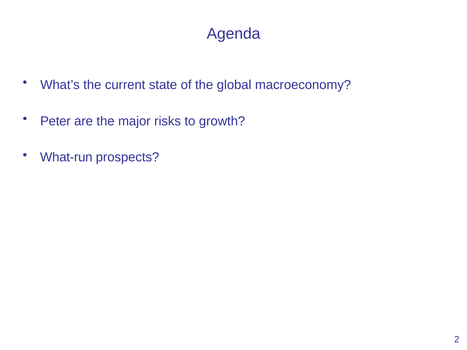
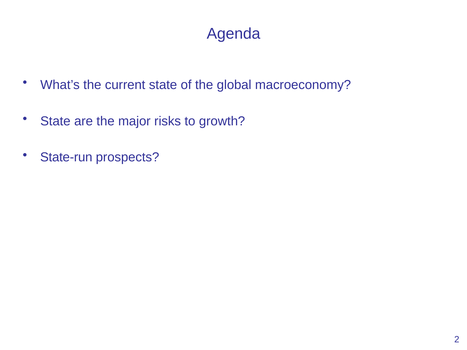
Peter at (55, 121): Peter -> State
What-run: What-run -> State-run
